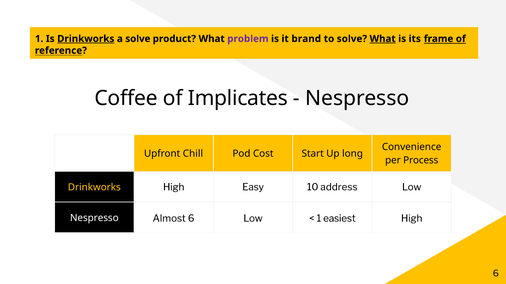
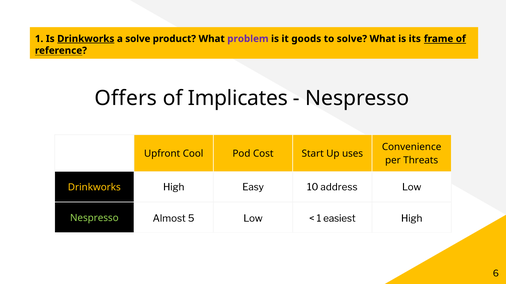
brand: brand -> goods
What at (383, 39) underline: present -> none
Coffee: Coffee -> Offers
Chill: Chill -> Cool
long: long -> uses
Process: Process -> Threats
Nespresso at (94, 218) colour: white -> light green
Almost 6: 6 -> 5
